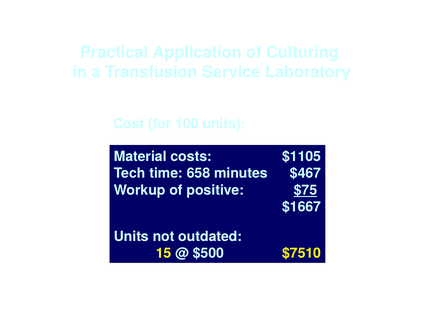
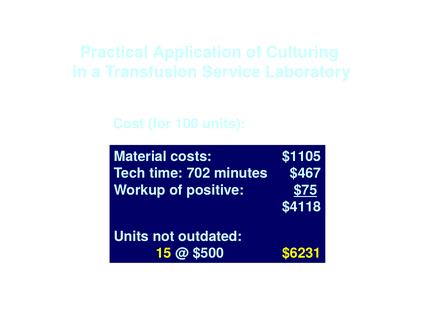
658: 658 -> 702
$1667: $1667 -> $4118
$7510: $7510 -> $6231
